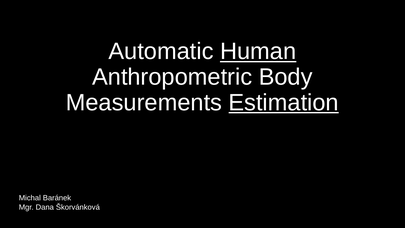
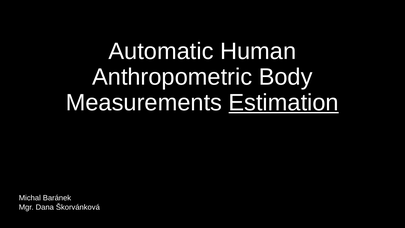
Human underline: present -> none
